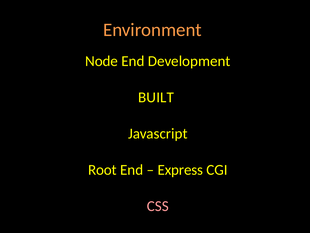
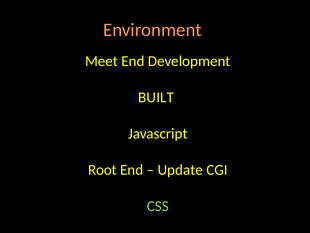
Node: Node -> Meet
Express: Express -> Update
CSS colour: pink -> light green
